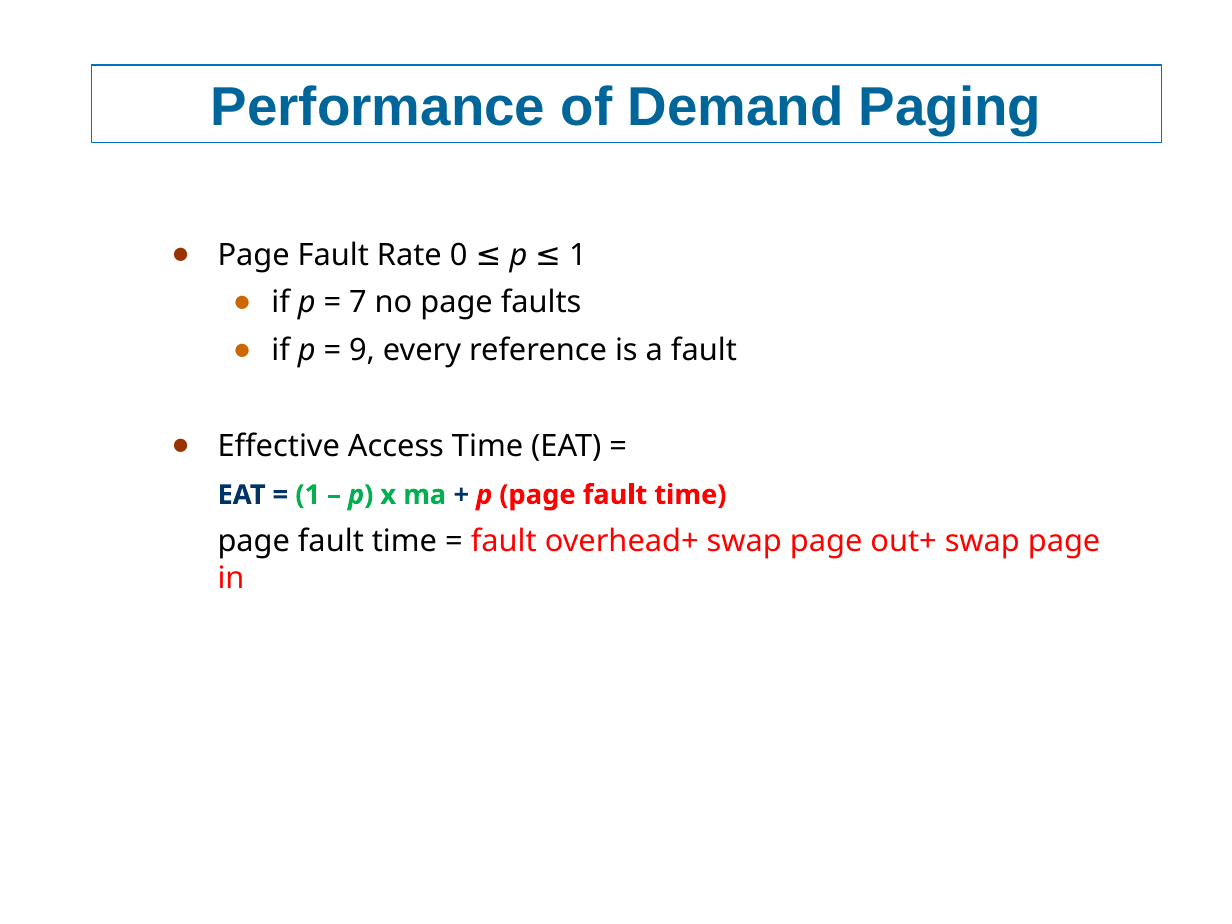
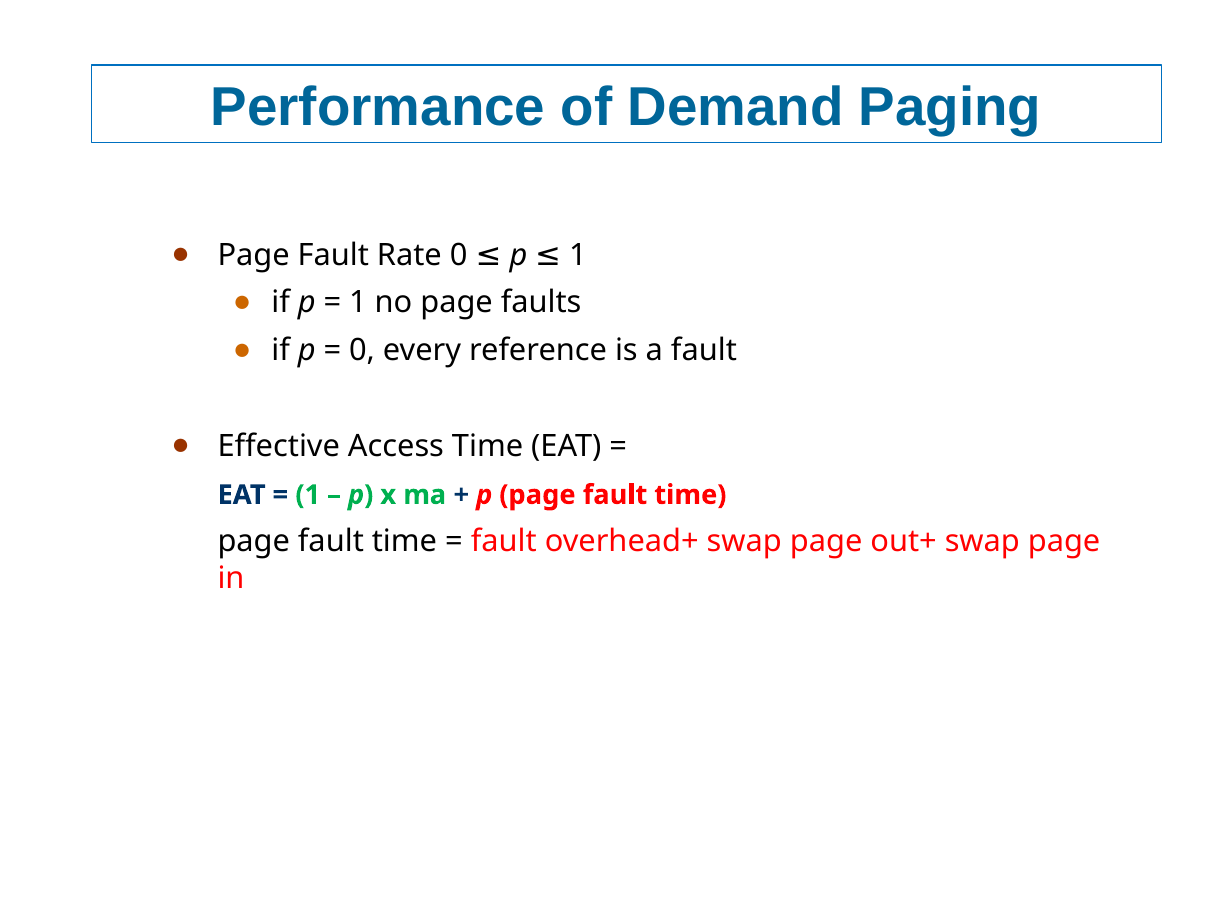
7 at (358, 303): 7 -> 1
9 at (362, 351): 9 -> 0
